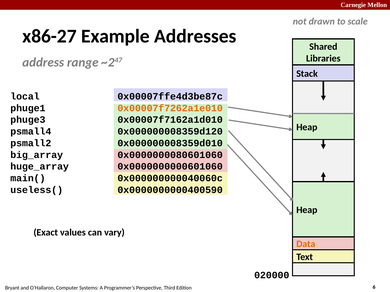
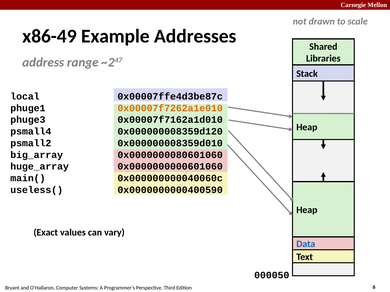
x86-27: x86-27 -> x86-49
Data colour: orange -> blue
020000: 020000 -> 000050
